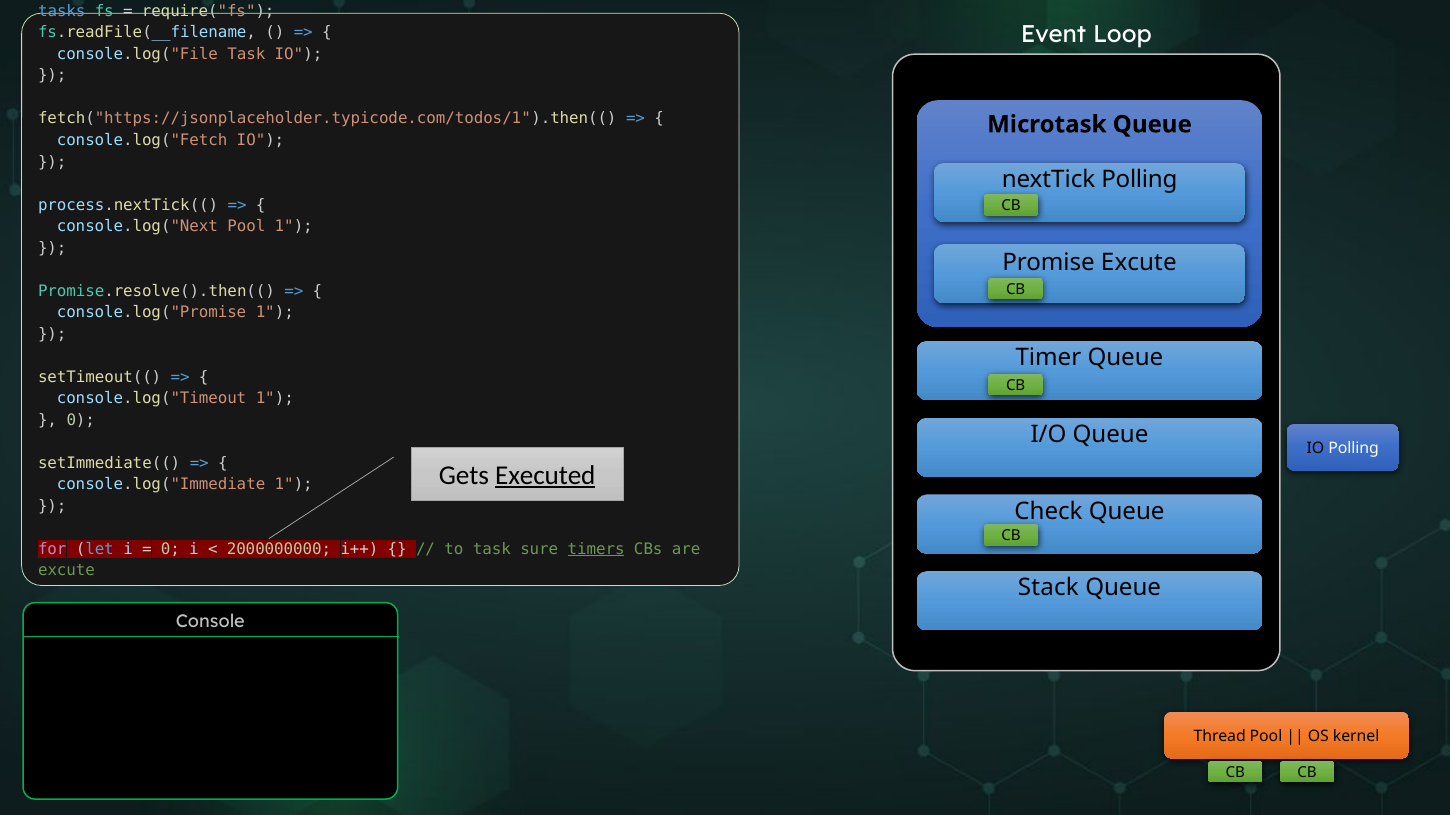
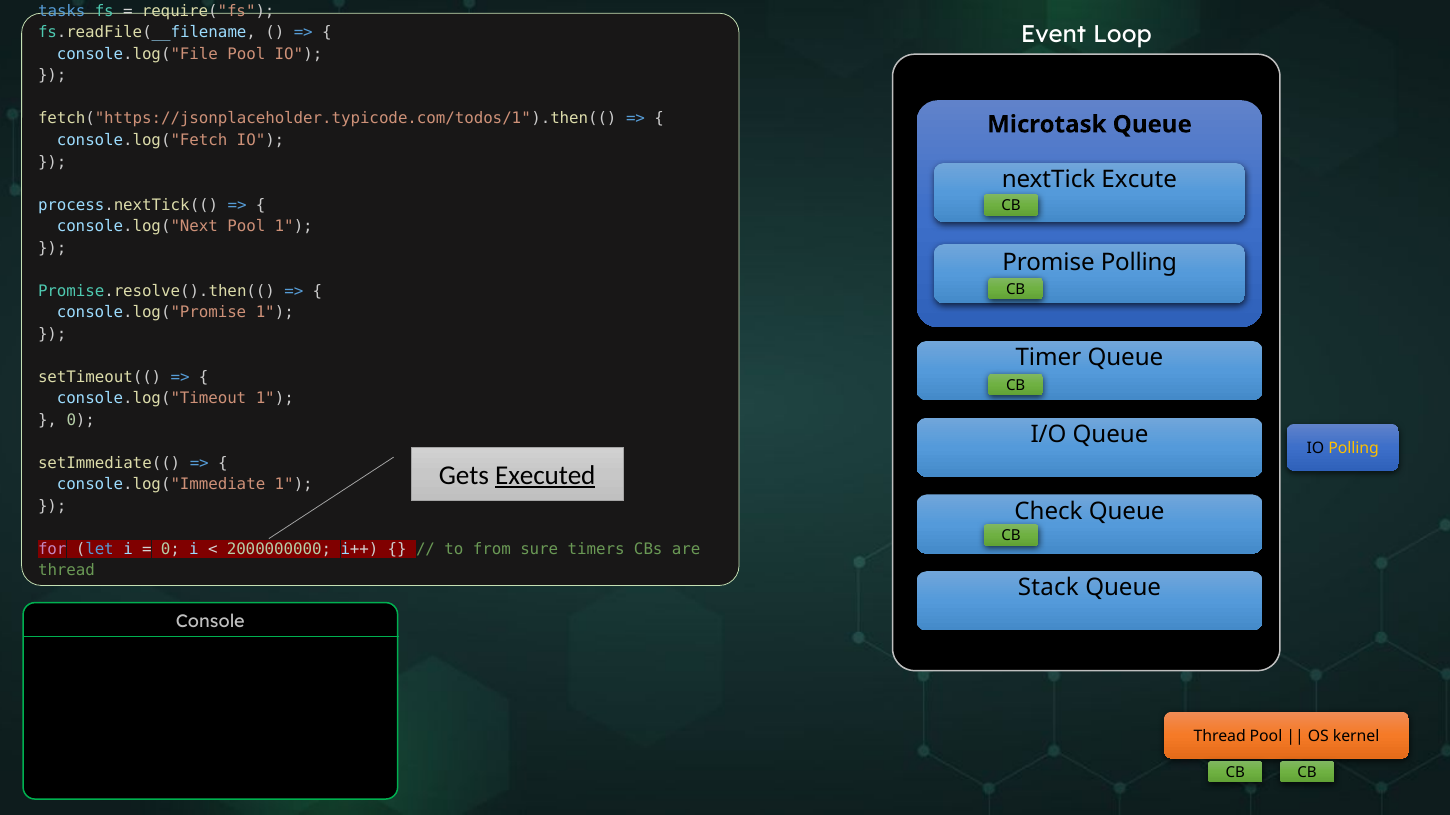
console.log("File Task: Task -> Pool
Polling at (1139, 180): Polling -> Excute
Excute at (1139, 263): Excute -> Polling
Polling at (1354, 449) colour: white -> yellow
to task: task -> from
timers underline: present -> none
excute at (66, 571): excute -> thread
